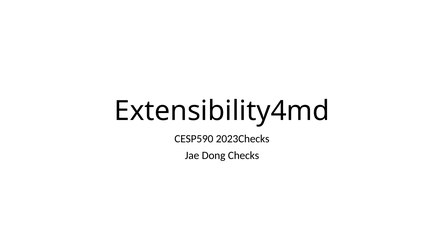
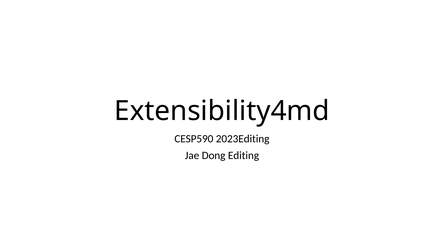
2023Checks: 2023Checks -> 2023Editing
Checks: Checks -> Editing
